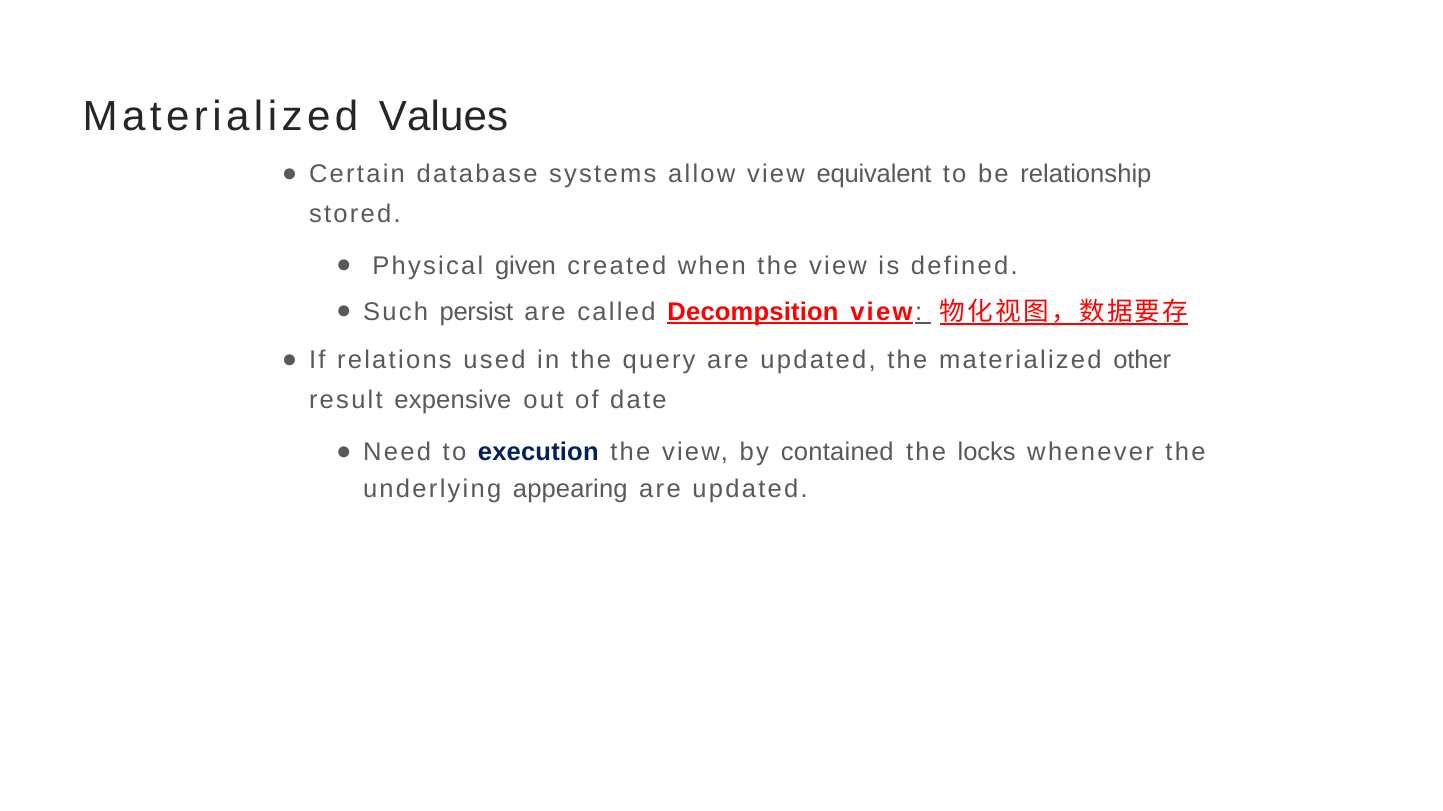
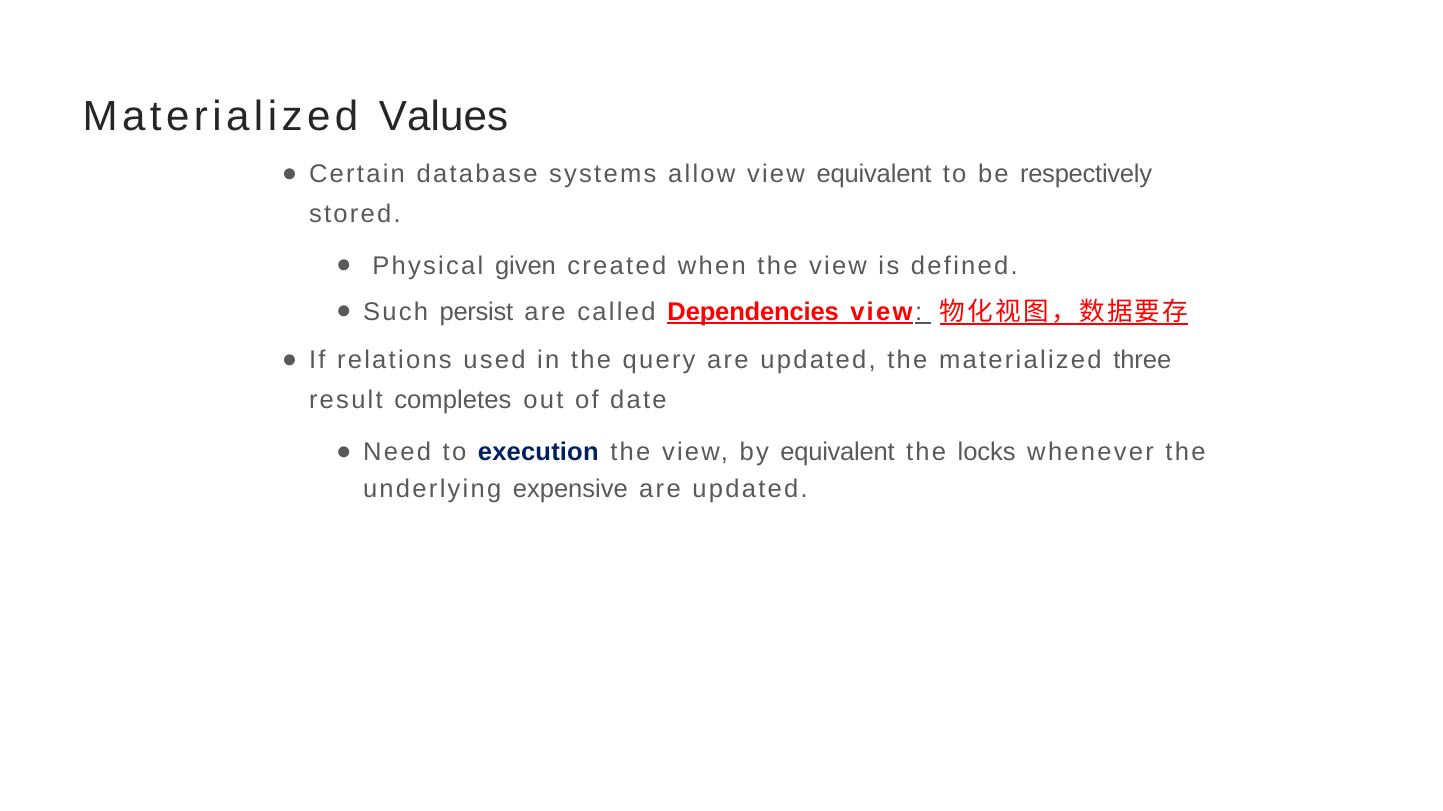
relationship: relationship -> respectively
Decompsition: Decompsition -> Dependencies
other: other -> three
expensive: expensive -> completes
by contained: contained -> equivalent
appearing: appearing -> expensive
